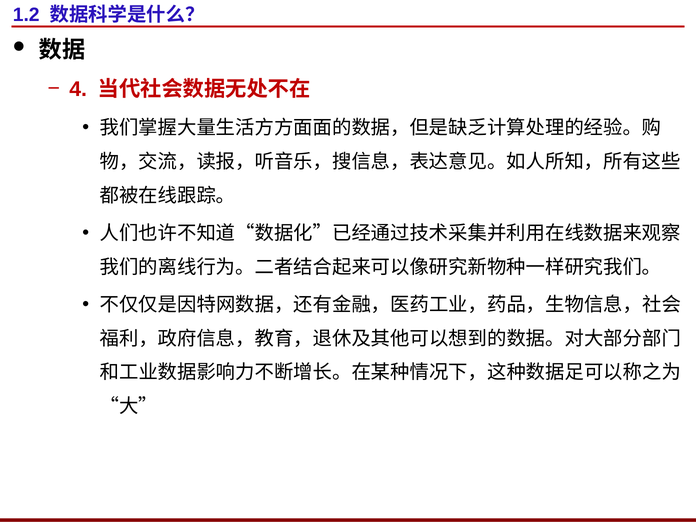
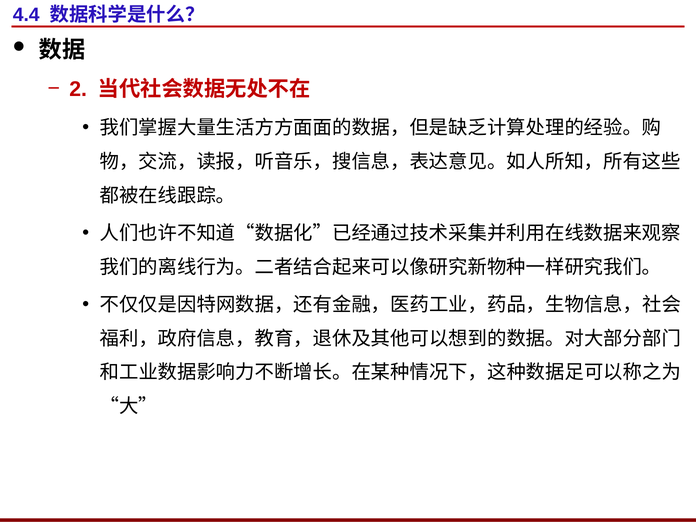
1.2: 1.2 -> 4.4
4: 4 -> 2
